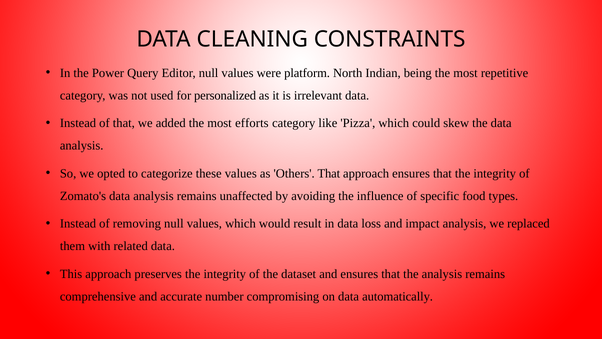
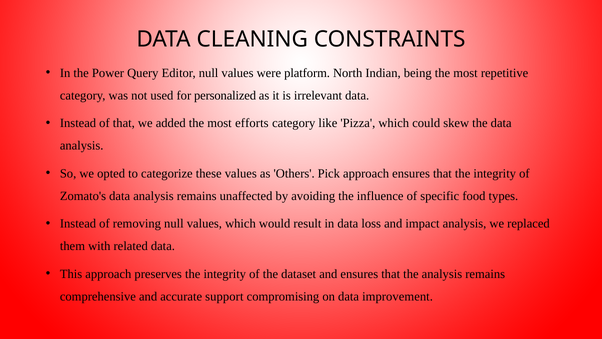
Others That: That -> Pick
number: number -> support
automatically: automatically -> improvement
